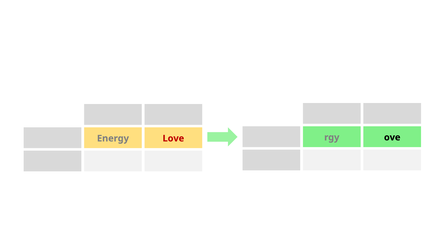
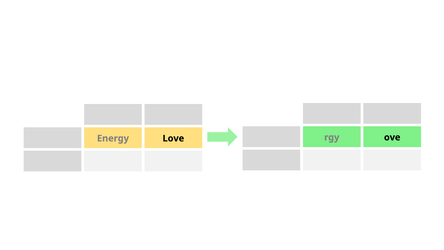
Love colour: red -> black
